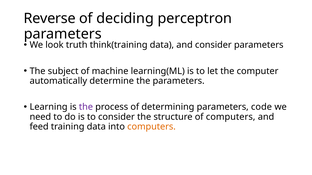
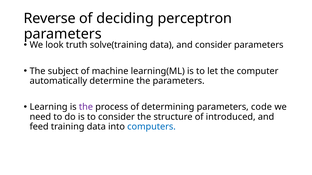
think(training: think(training -> solve(training
of computers: computers -> introduced
computers at (151, 127) colour: orange -> blue
